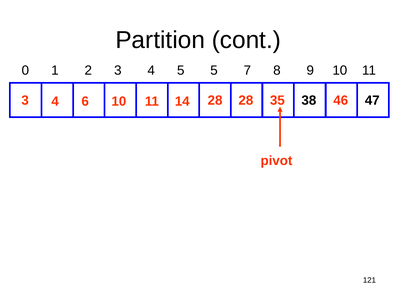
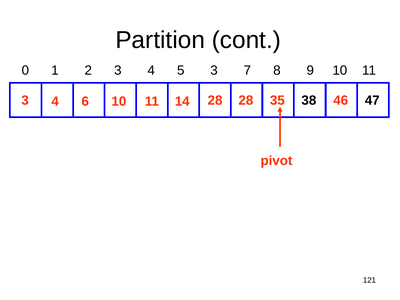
5 5: 5 -> 3
